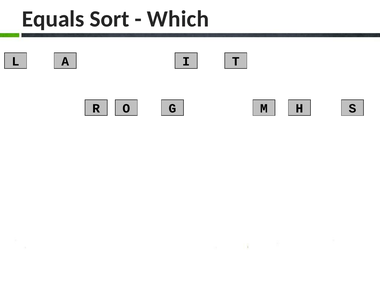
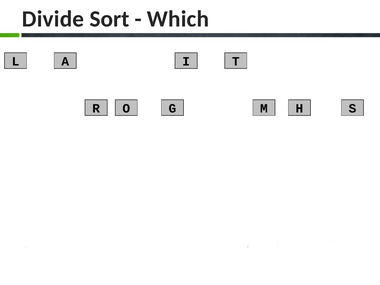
Equals: Equals -> Divide
